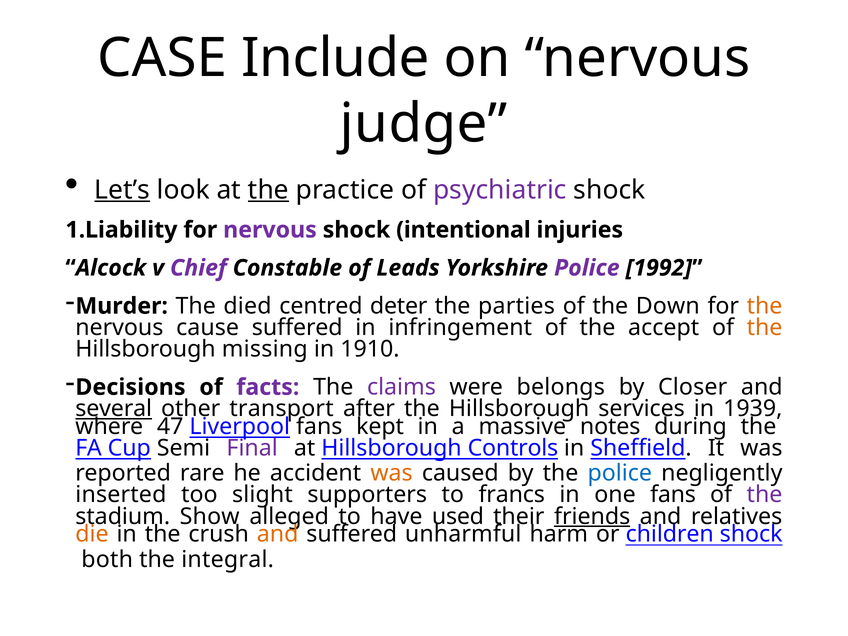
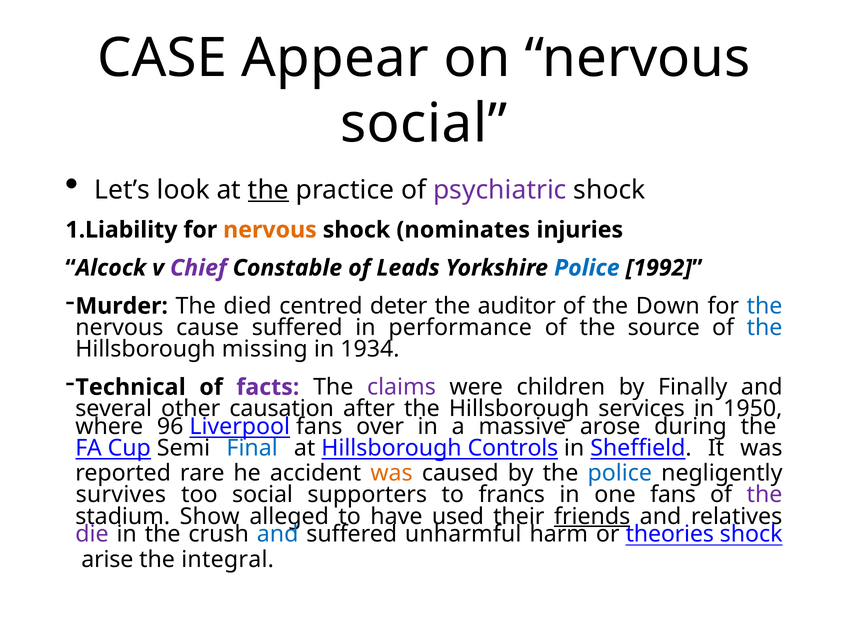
Include: Include -> Appear
judge at (424, 124): judge -> social
Let’s underline: present -> none
nervous at (270, 230) colour: purple -> orange
intentional: intentional -> nominates
Police at (587, 268) colour: purple -> blue
parties: parties -> auditor
the at (765, 306) colour: orange -> blue
infringement: infringement -> performance
accept: accept -> source
the at (765, 328) colour: orange -> blue
1910: 1910 -> 1934
Decisions: Decisions -> Technical
belongs: belongs -> children
Closer: Closer -> Finally
several underline: present -> none
transport: transport -> causation
1939: 1939 -> 1950
47: 47 -> 96
kept: kept -> over
notes: notes -> arose
Final colour: purple -> blue
inserted: inserted -> survives
too slight: slight -> social
die colour: orange -> purple
and at (278, 534) colour: orange -> blue
children: children -> theories
both: both -> arise
